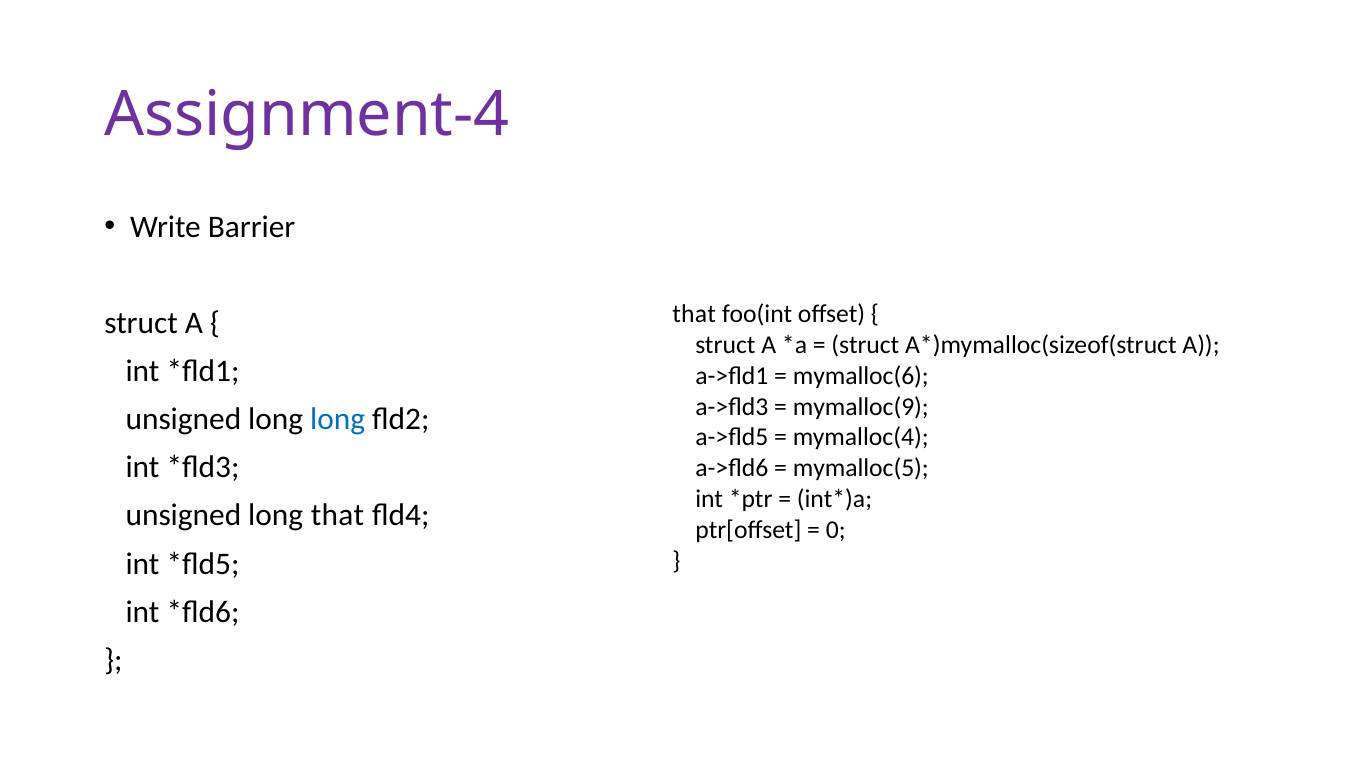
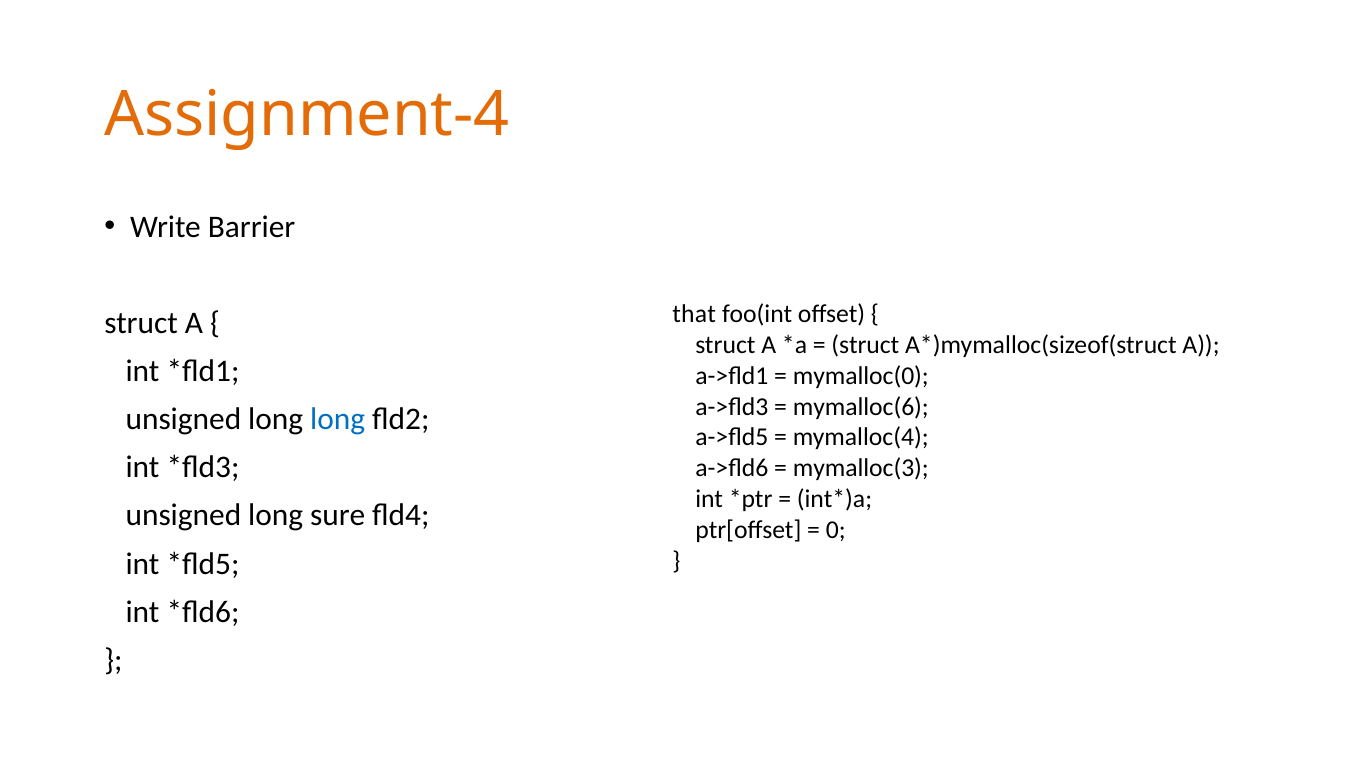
Assignment-4 colour: purple -> orange
mymalloc(6: mymalloc(6 -> mymalloc(0
mymalloc(9: mymalloc(9 -> mymalloc(6
mymalloc(5: mymalloc(5 -> mymalloc(3
long that: that -> sure
